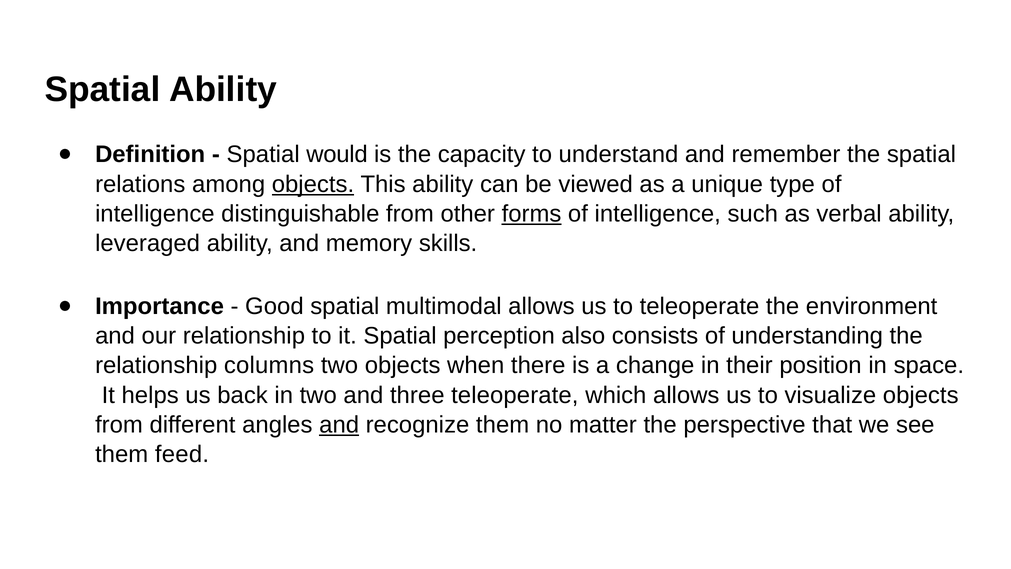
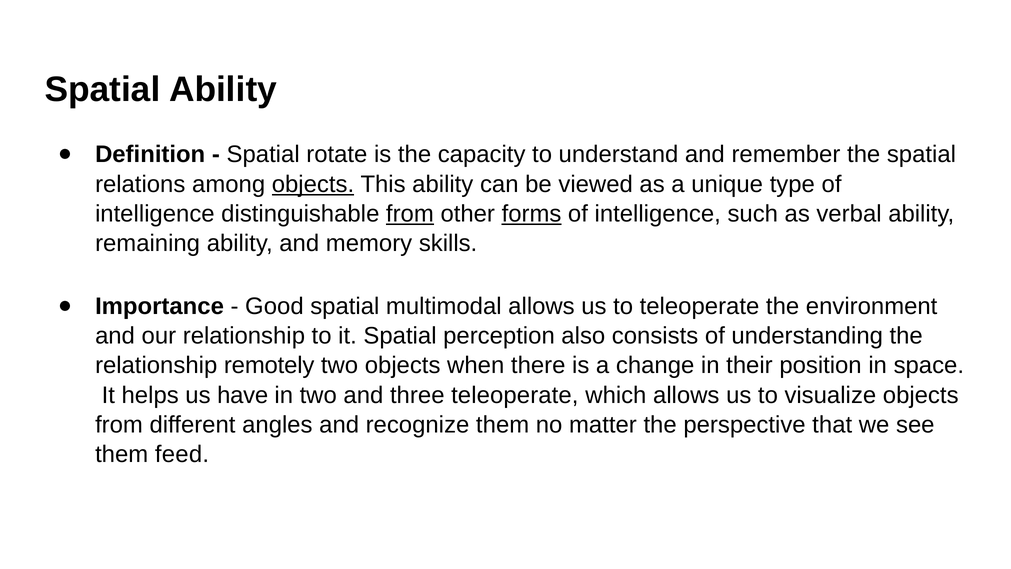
would: would -> rotate
from at (410, 214) underline: none -> present
leveraged: leveraged -> remaining
columns: columns -> remotely
back: back -> have
and at (339, 425) underline: present -> none
